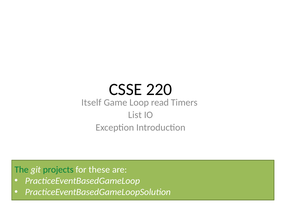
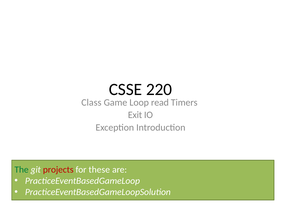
Itself: Itself -> Class
List: List -> Exit
projects colour: green -> red
